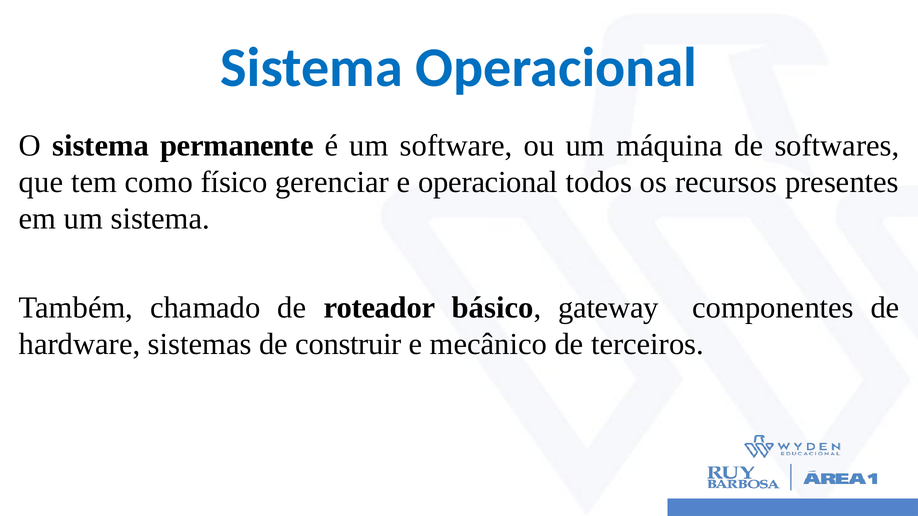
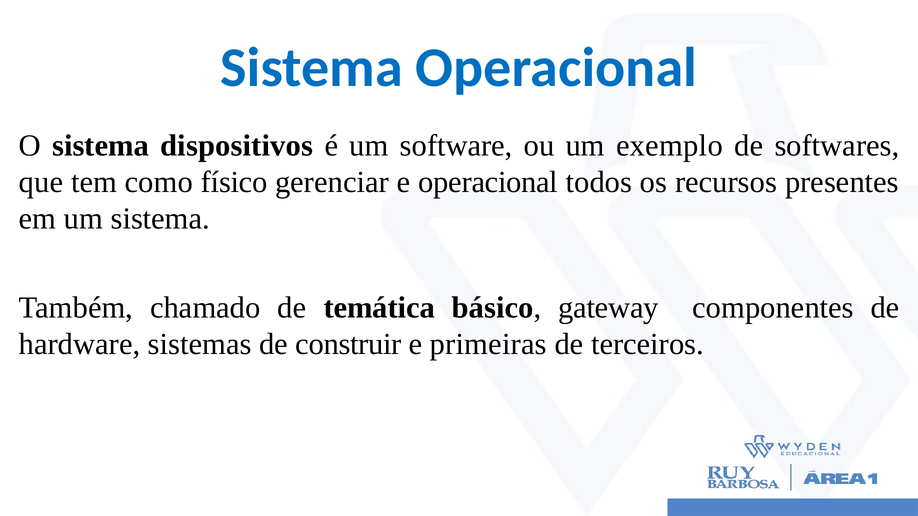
permanente: permanente -> dispositivos
máquina: máquina -> exemplo
roteador: roteador -> temática
mecânico: mecânico -> primeiras
